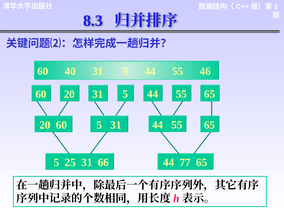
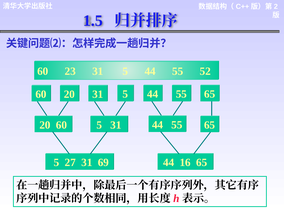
8.3: 8.3 -> 1.5
40: 40 -> 23
46: 46 -> 52
25: 25 -> 27
66: 66 -> 69
77: 77 -> 16
